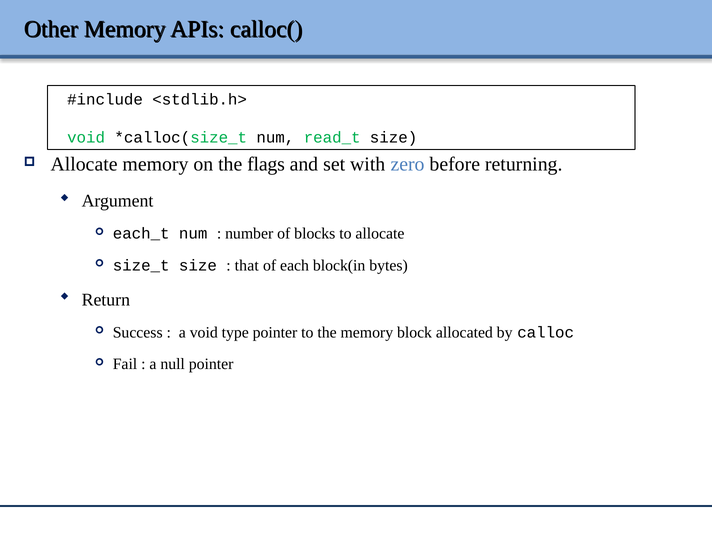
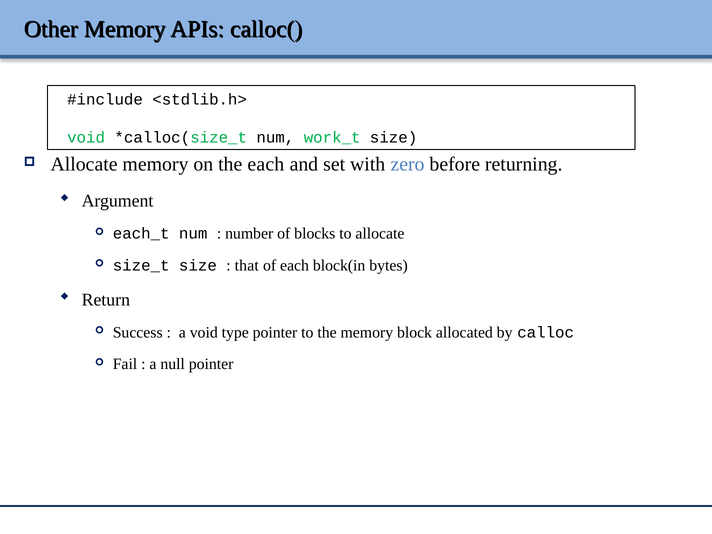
read_t: read_t -> work_t
the flags: flags -> each
